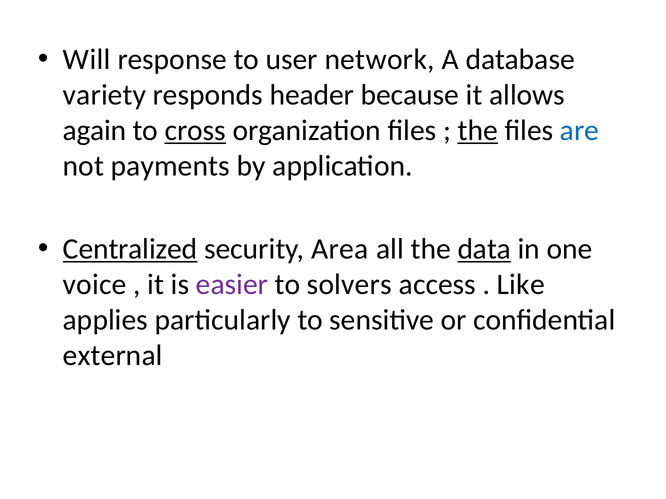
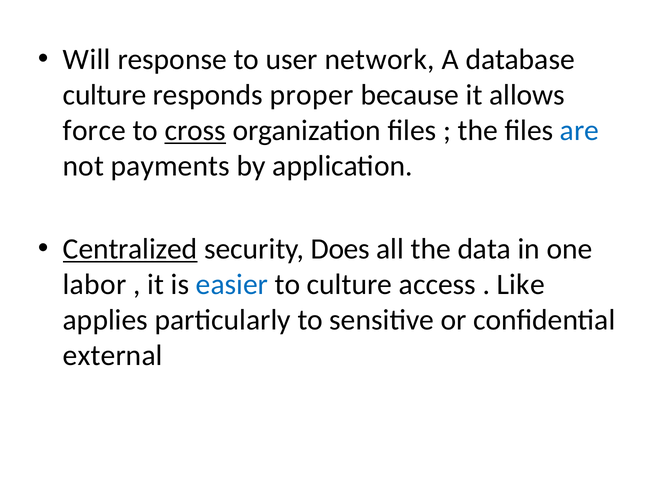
variety at (104, 95): variety -> culture
header: header -> proper
again: again -> force
the at (478, 131) underline: present -> none
Area: Area -> Does
data underline: present -> none
voice: voice -> labor
easier colour: purple -> blue
to solvers: solvers -> culture
